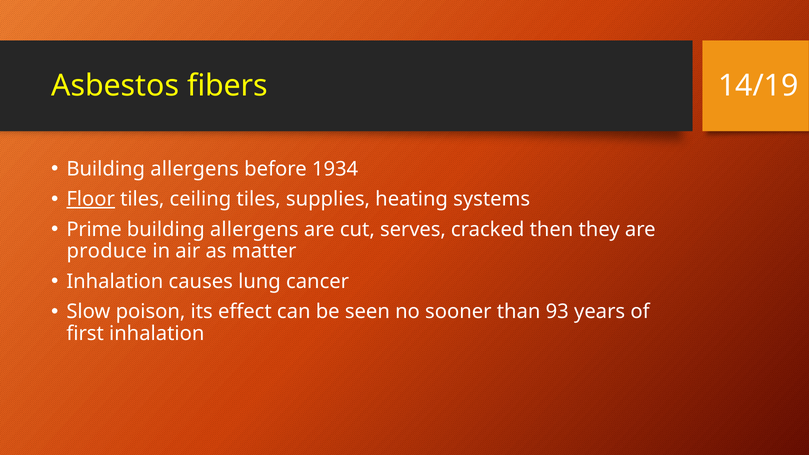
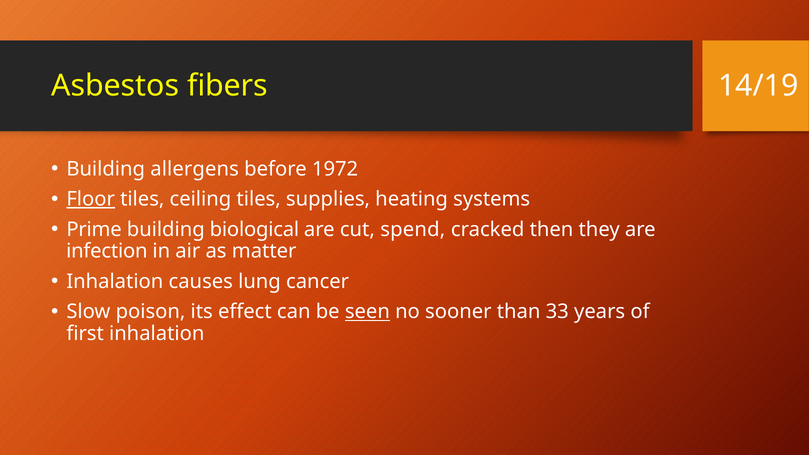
1934: 1934 -> 1972
allergens at (254, 229): allergens -> biological
serves: serves -> spend
produce: produce -> infection
seen underline: none -> present
93: 93 -> 33
